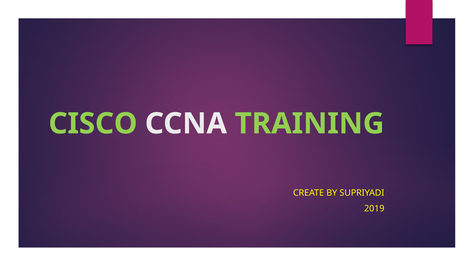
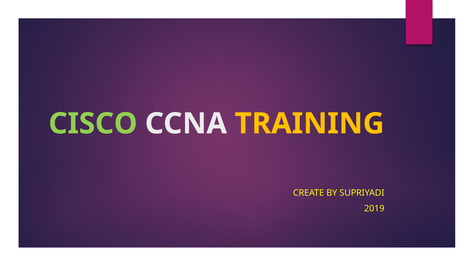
TRAINING colour: light green -> yellow
